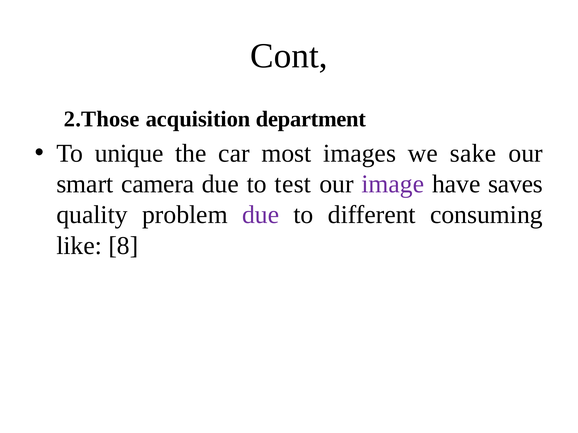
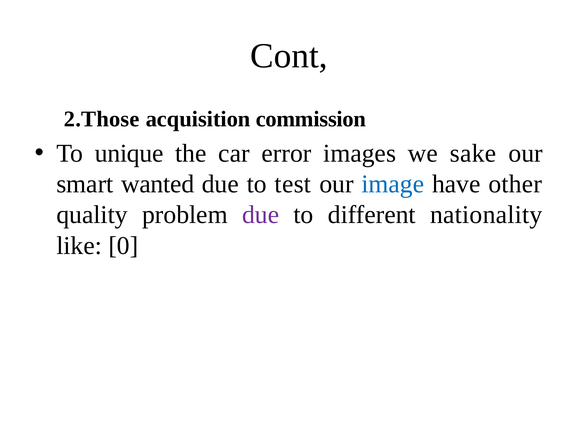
department: department -> commission
most: most -> error
camera: camera -> wanted
image colour: purple -> blue
saves: saves -> other
consuming: consuming -> nationality
8: 8 -> 0
